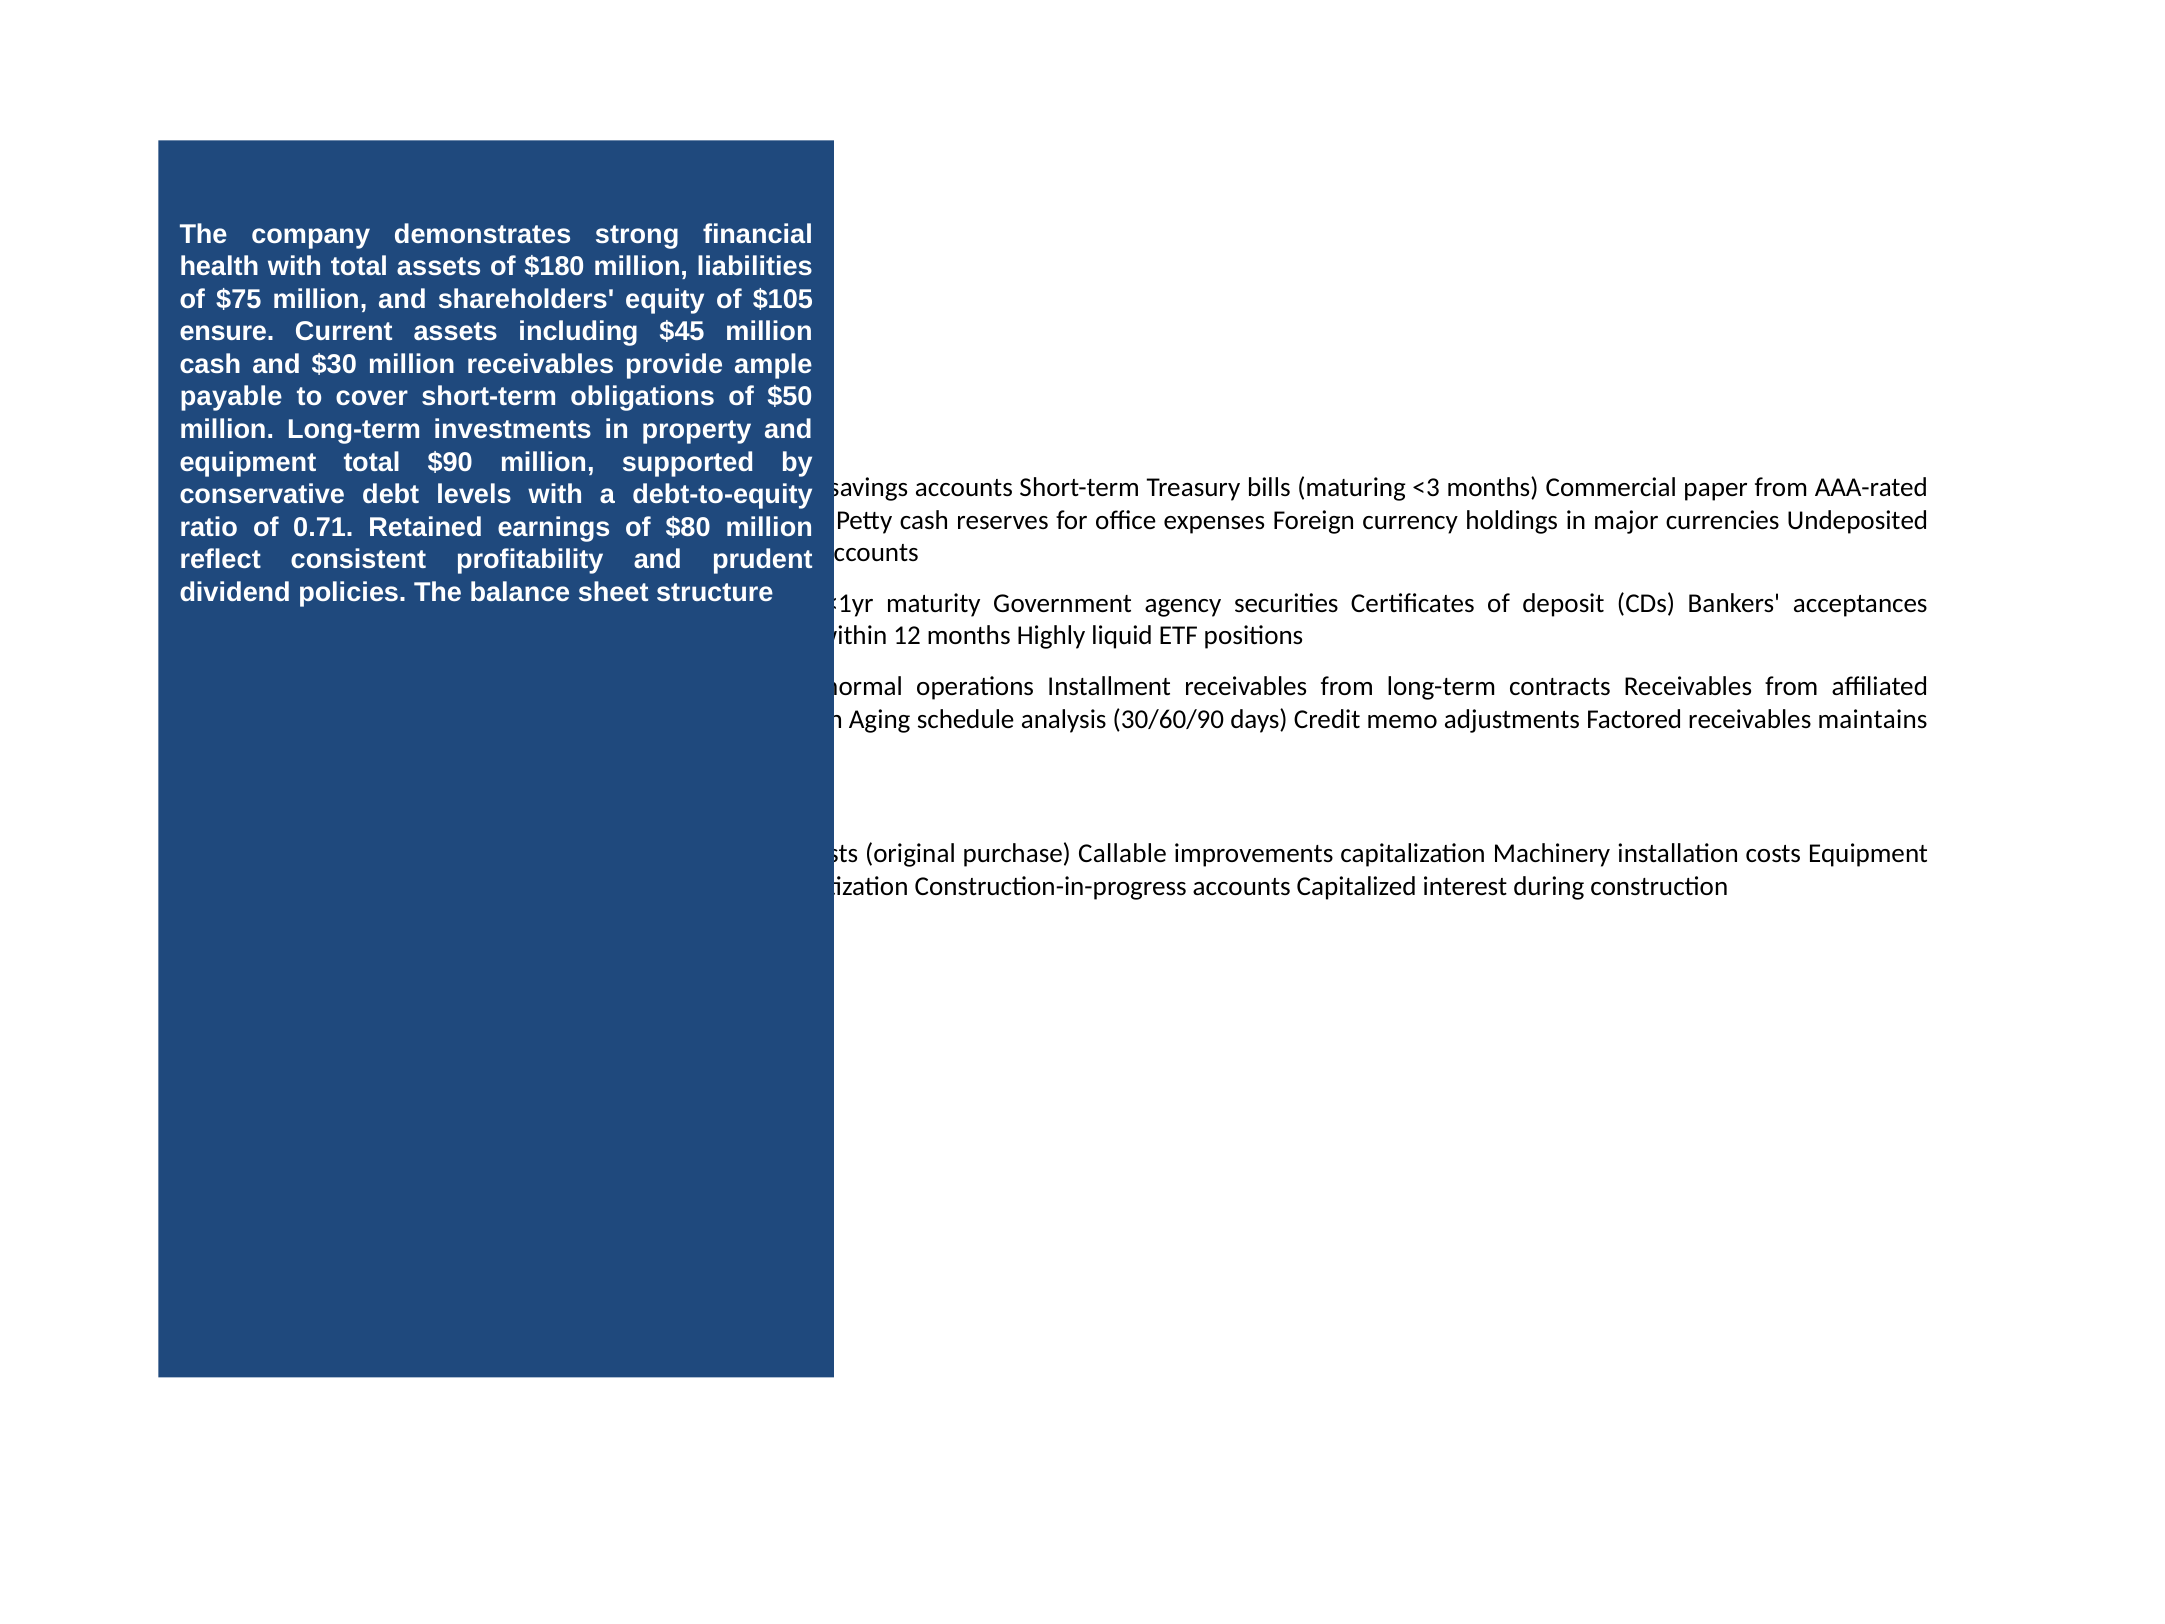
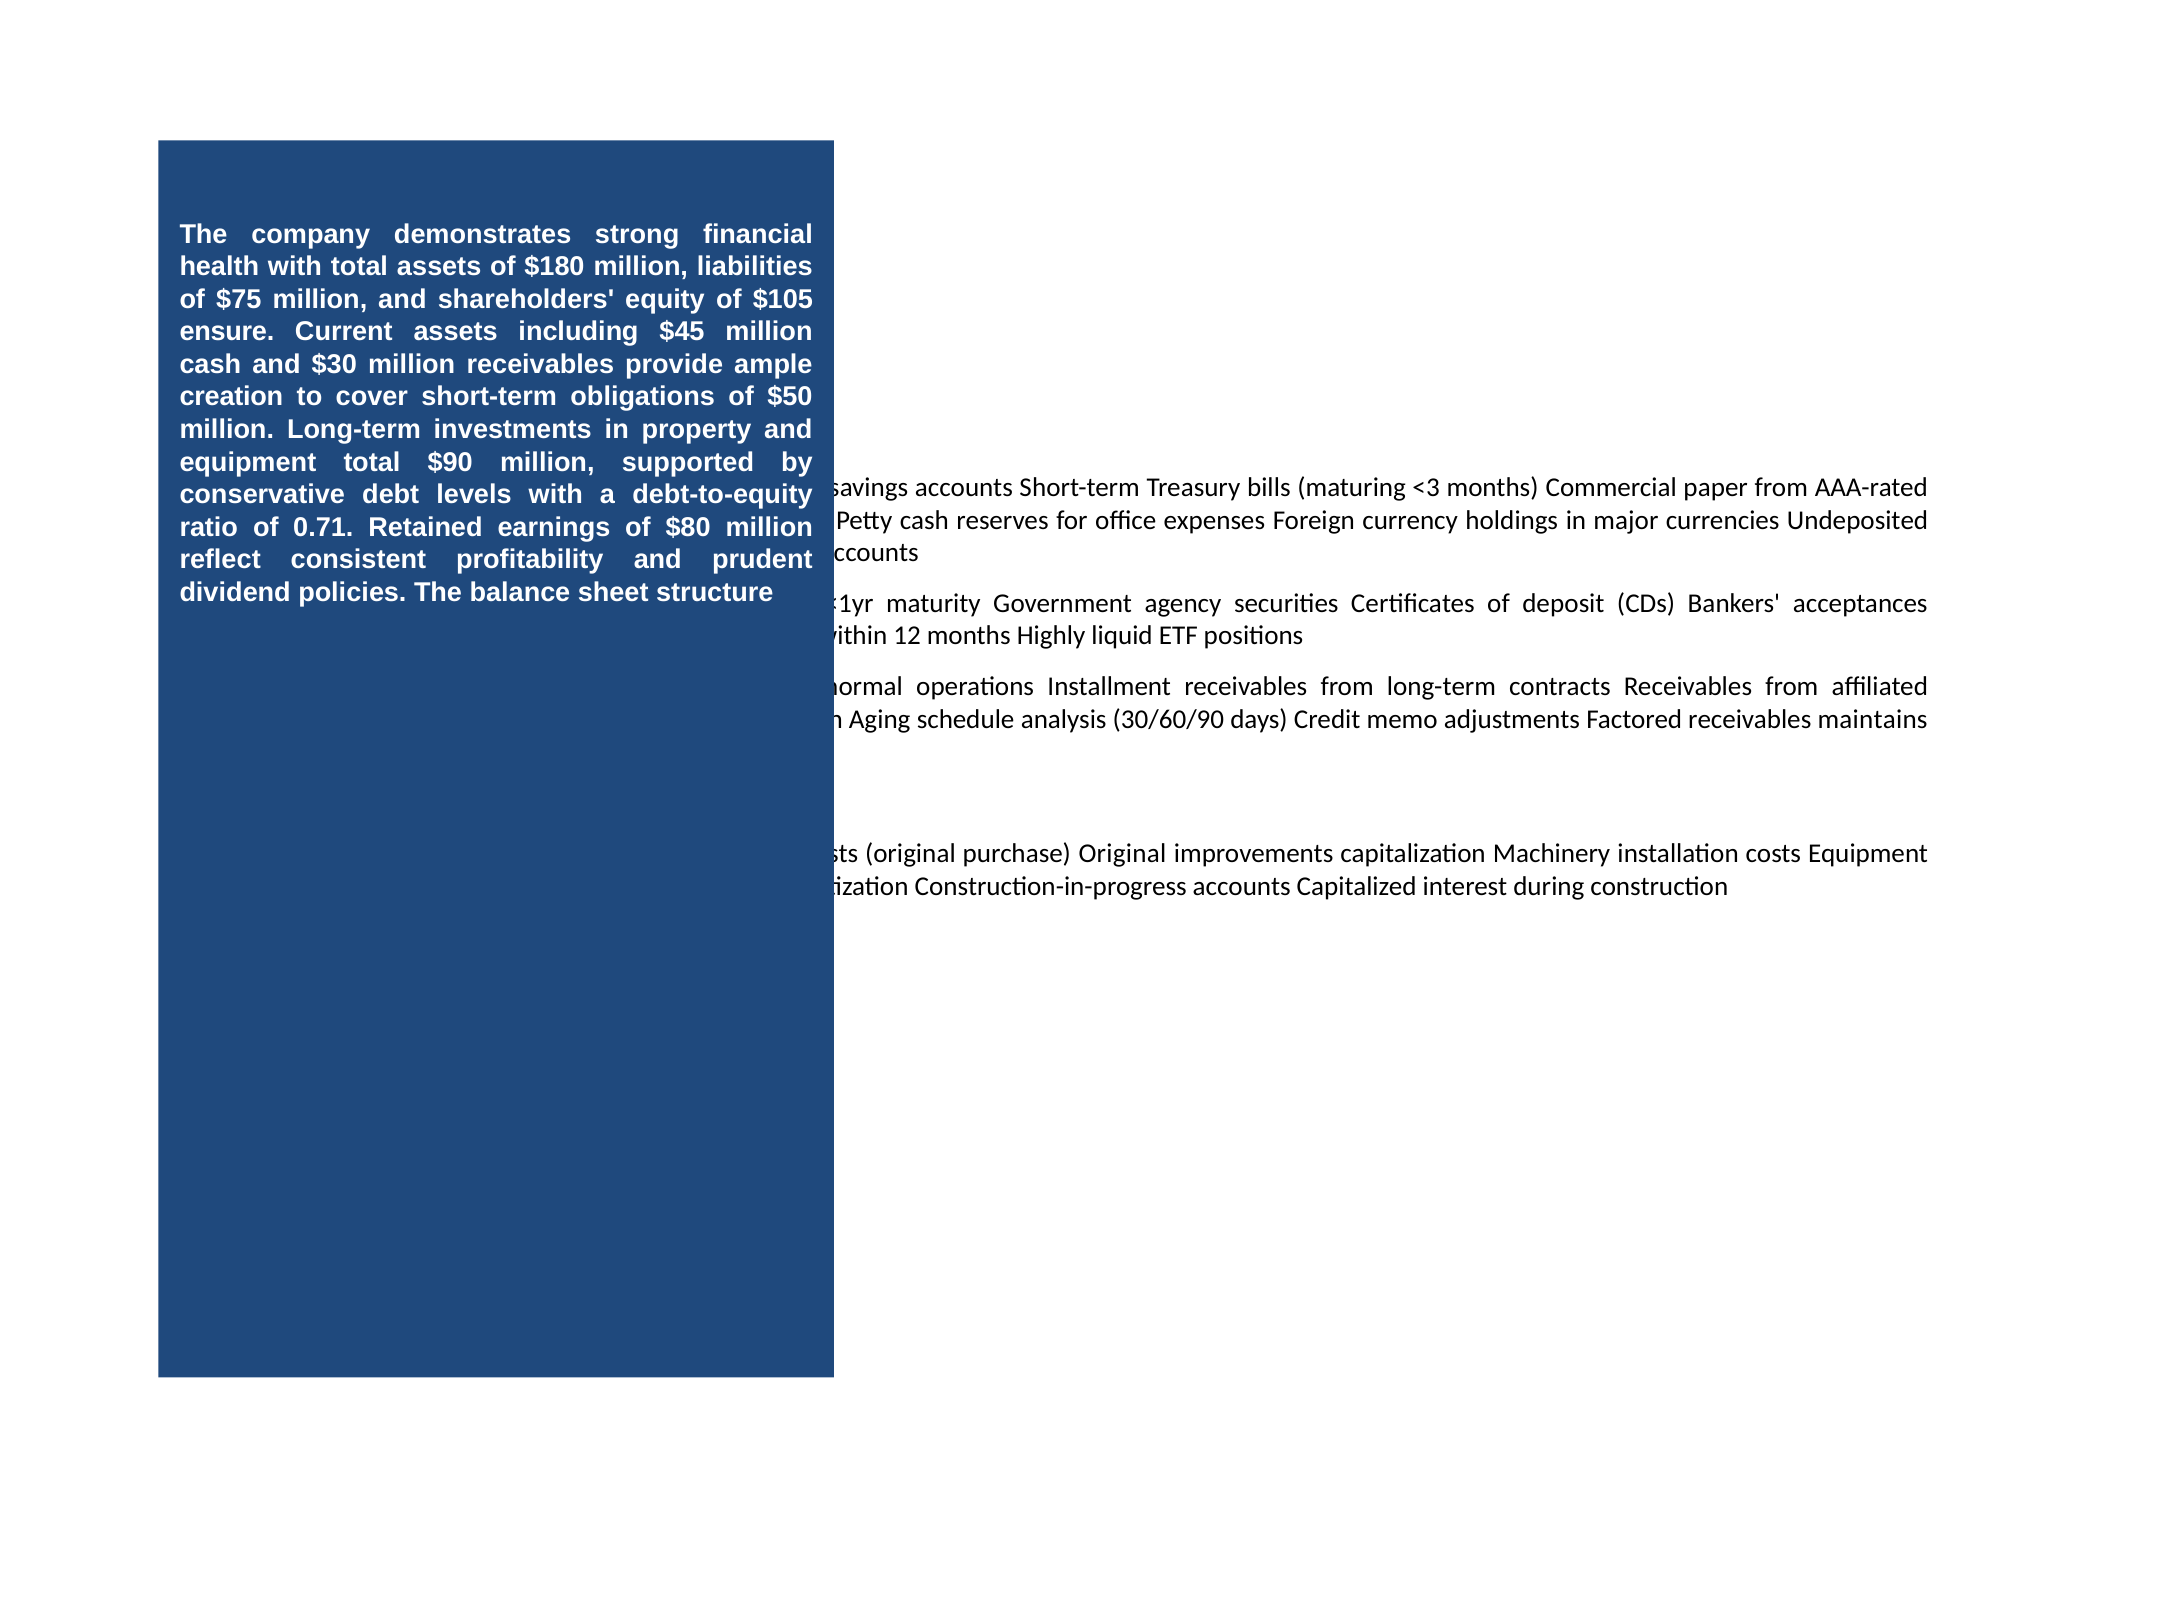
payable: payable -> creation
purchase Callable: Callable -> Original
